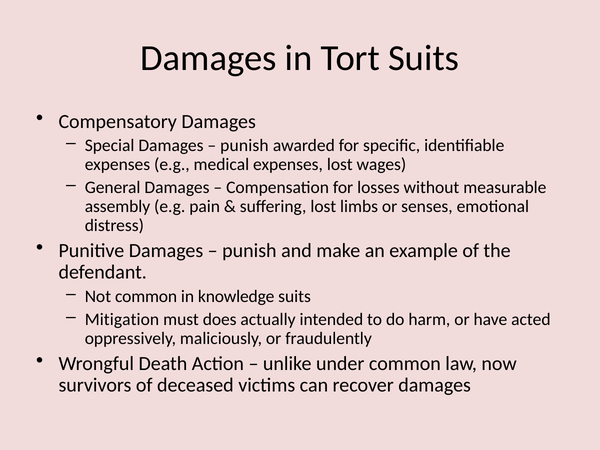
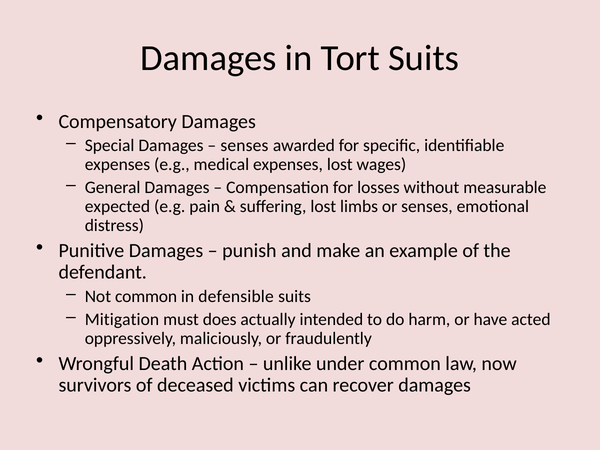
punish at (244, 146): punish -> senses
assembly: assembly -> expected
knowledge: knowledge -> defensible
